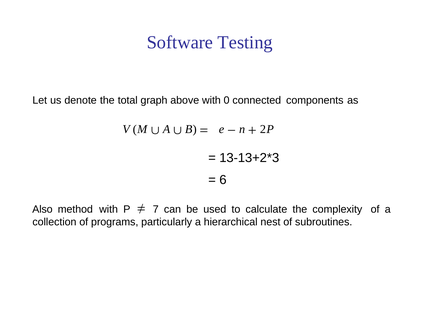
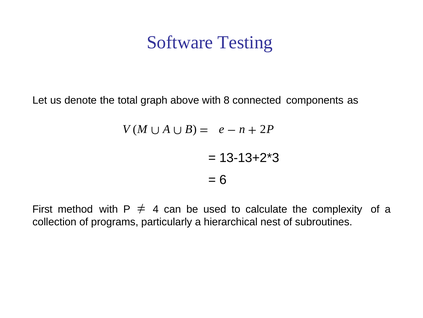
0: 0 -> 8
Also: Also -> First
7: 7 -> 4
